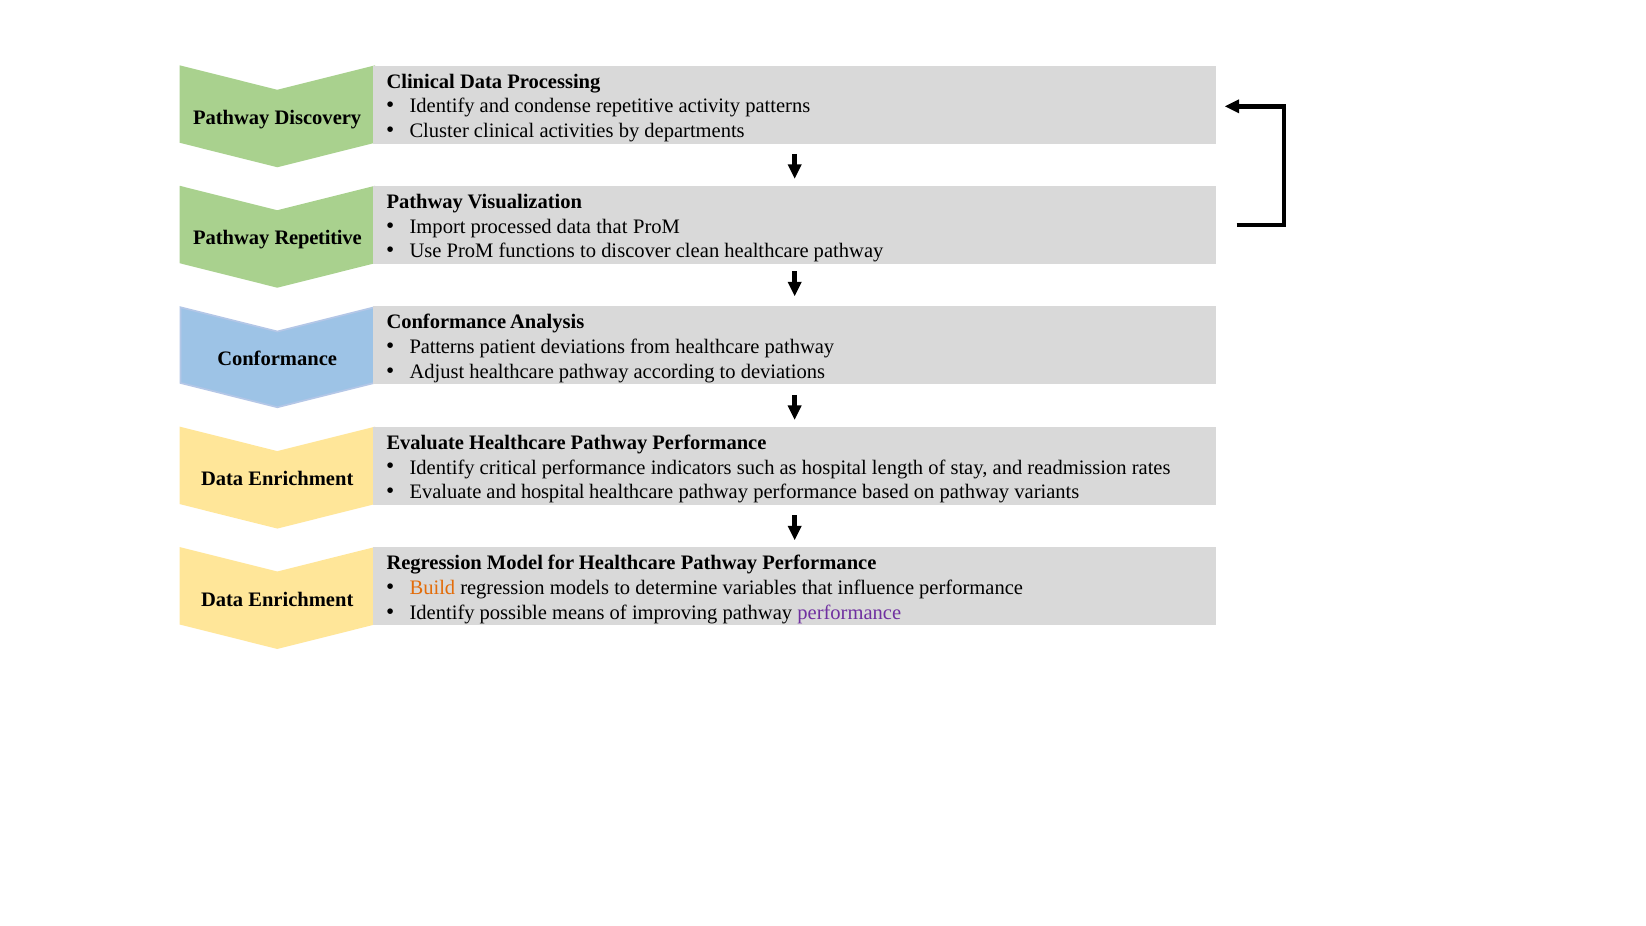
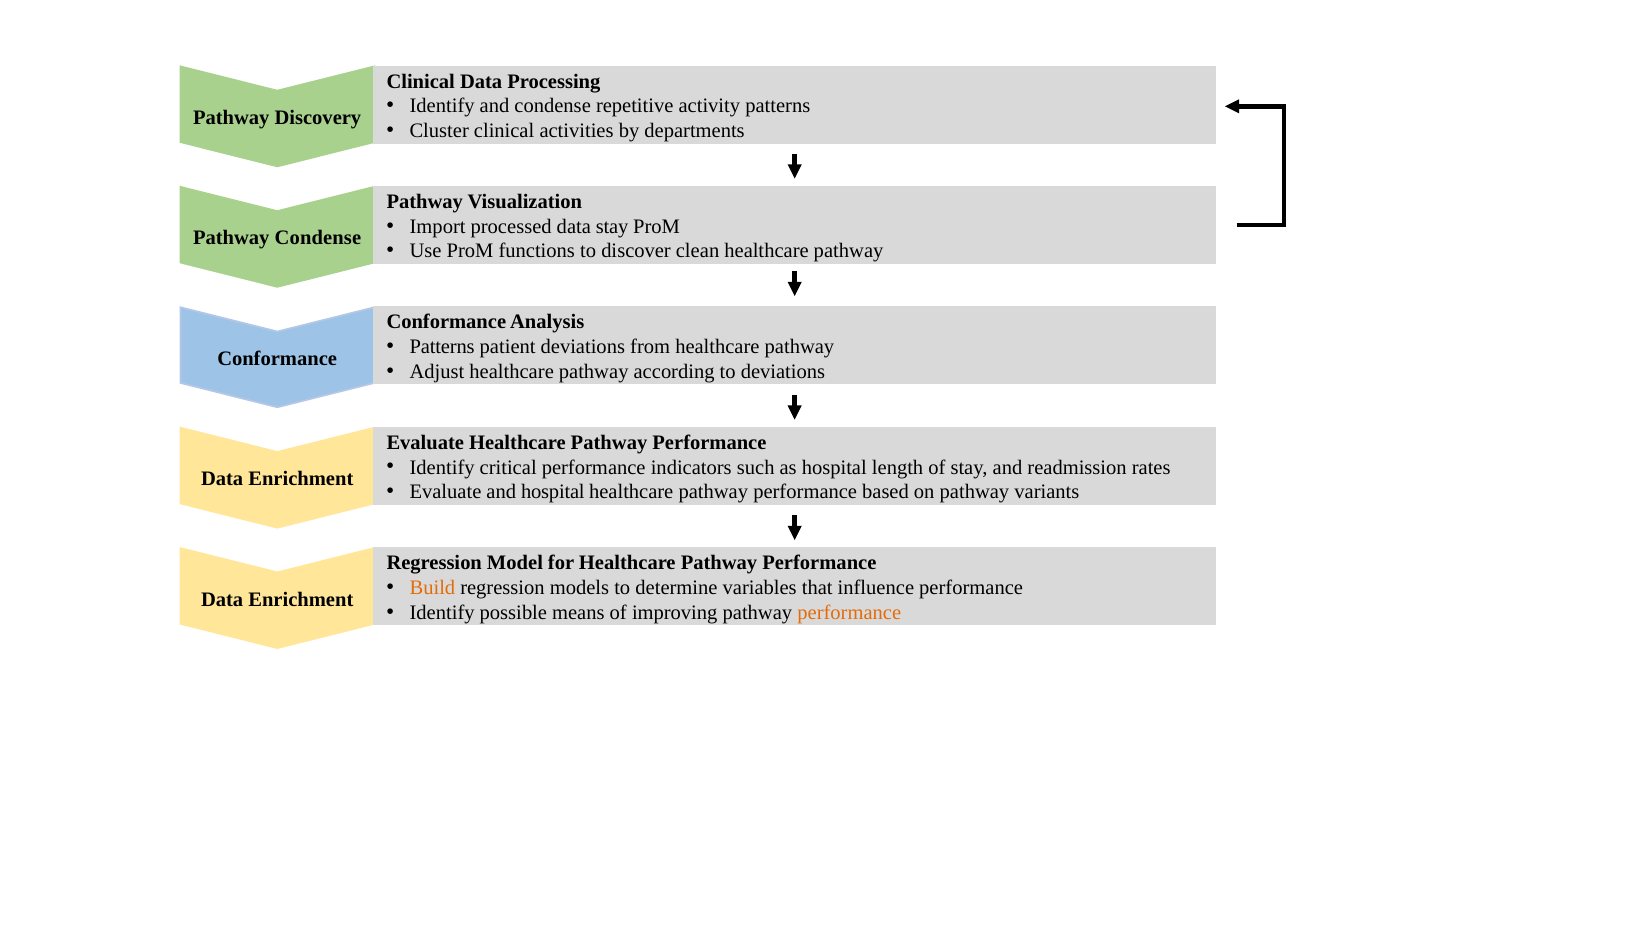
data that: that -> stay
Pathway Repetitive: Repetitive -> Condense
performance at (849, 612) colour: purple -> orange
